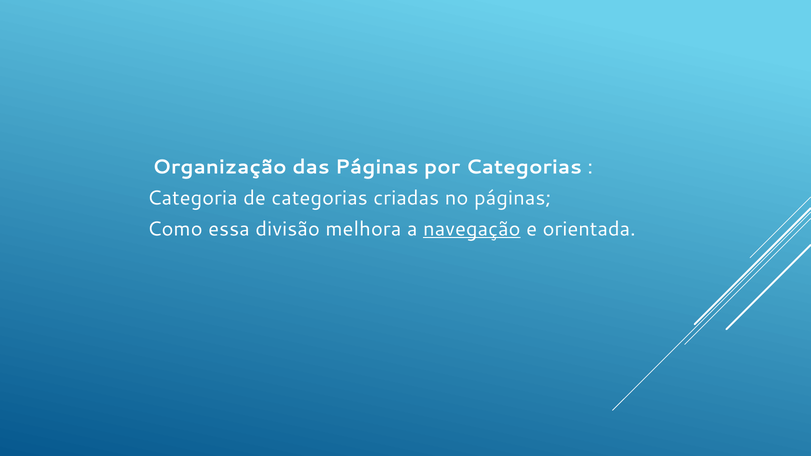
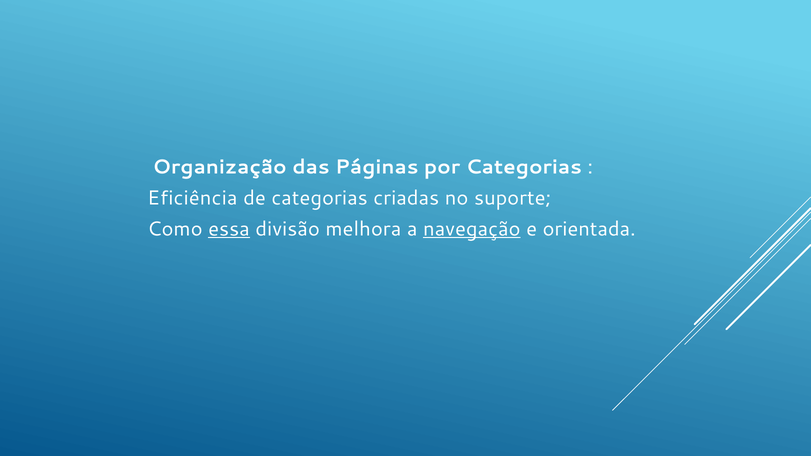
Categoria: Categoria -> Eficiência
no páginas: páginas -> suporte
essa underline: none -> present
